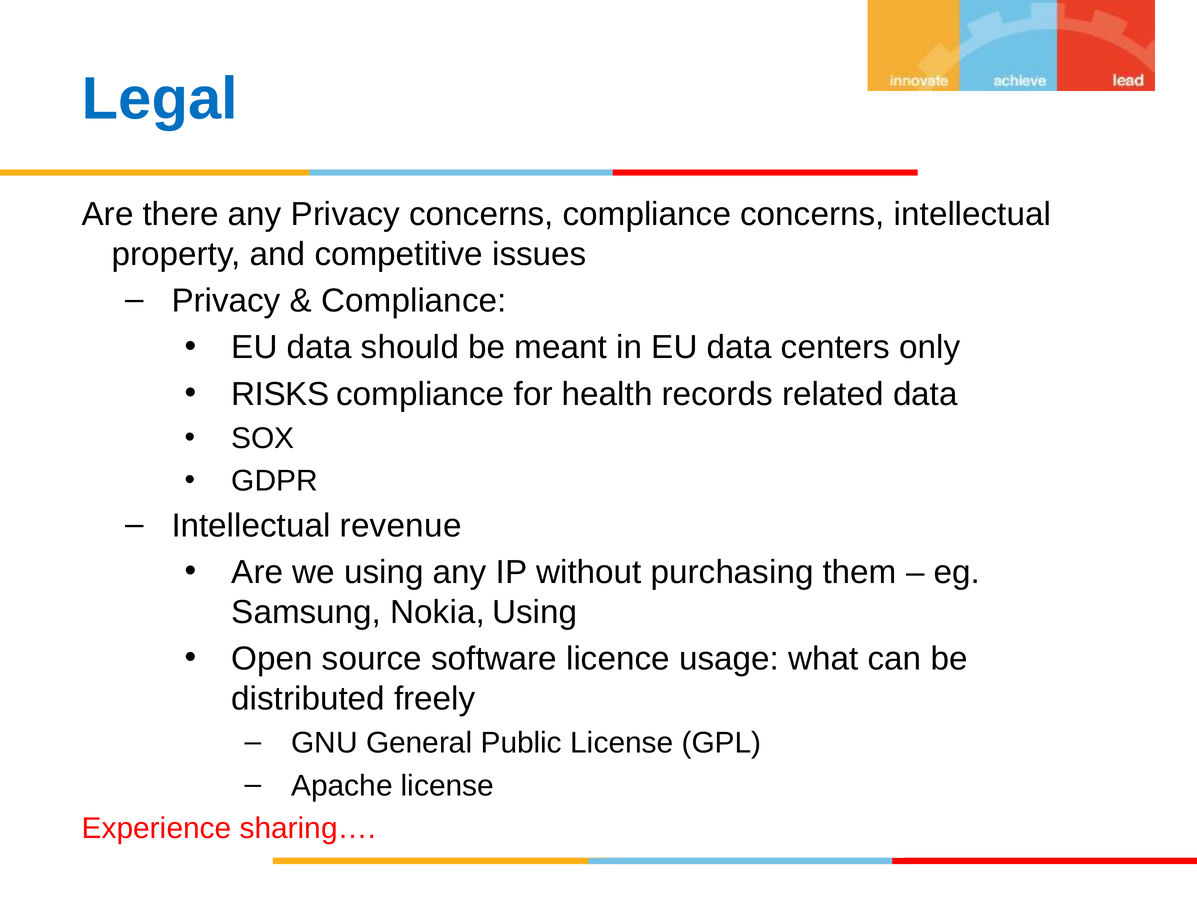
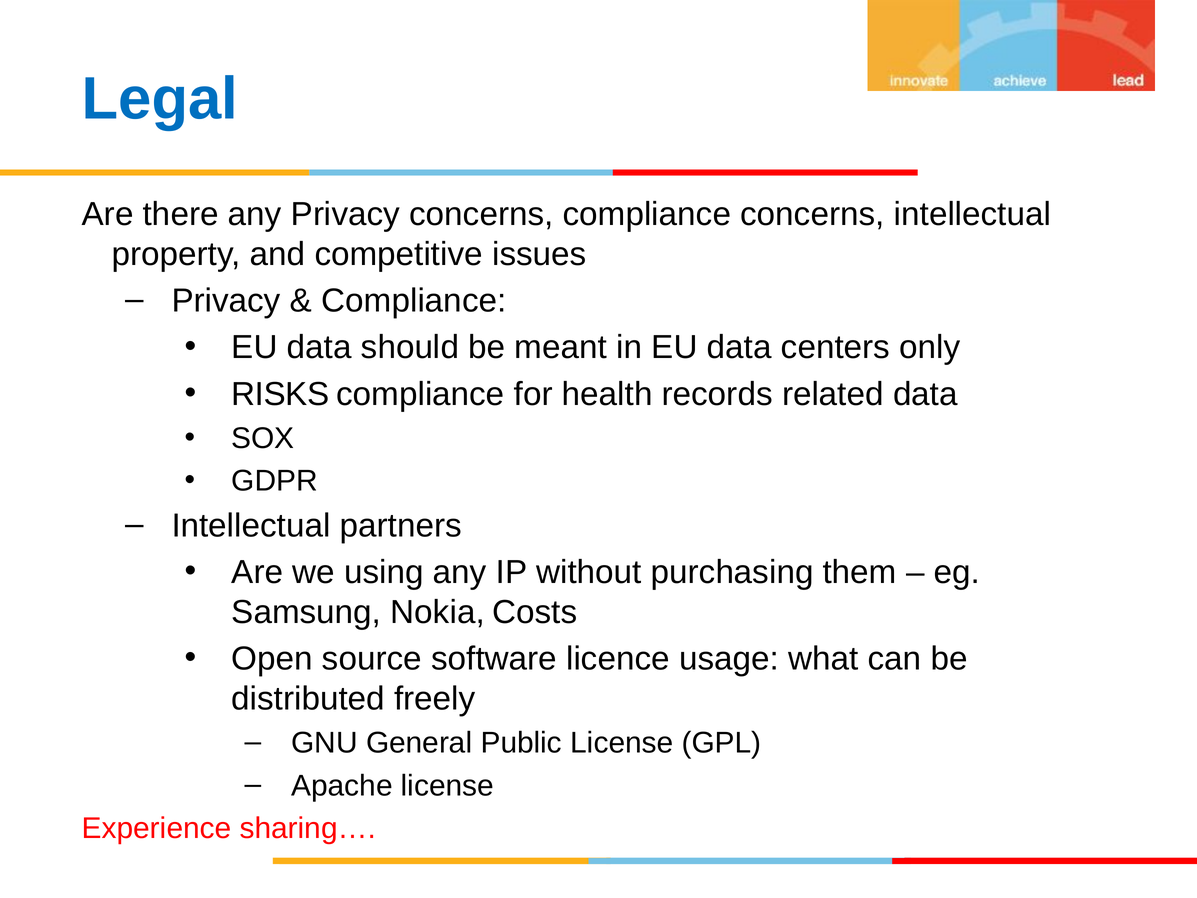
revenue: revenue -> partners
Nokia Using: Using -> Costs
